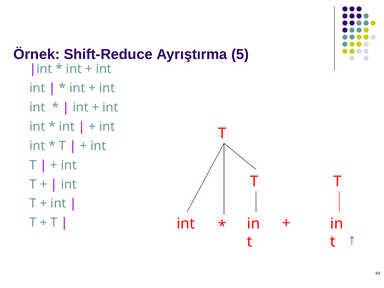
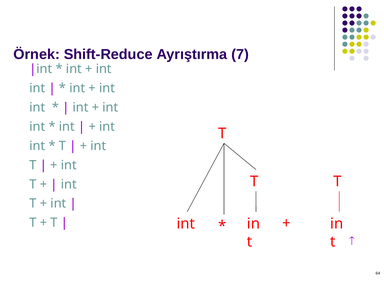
5: 5 -> 7
